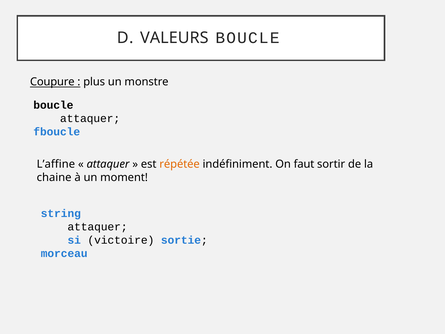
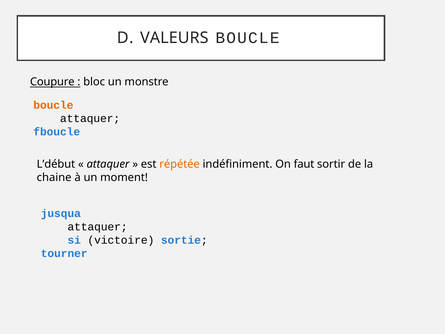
plus: plus -> bloc
boucle at (53, 105) colour: black -> orange
L’affine: L’affine -> L’début
string: string -> jusqua
morceau: morceau -> tourner
